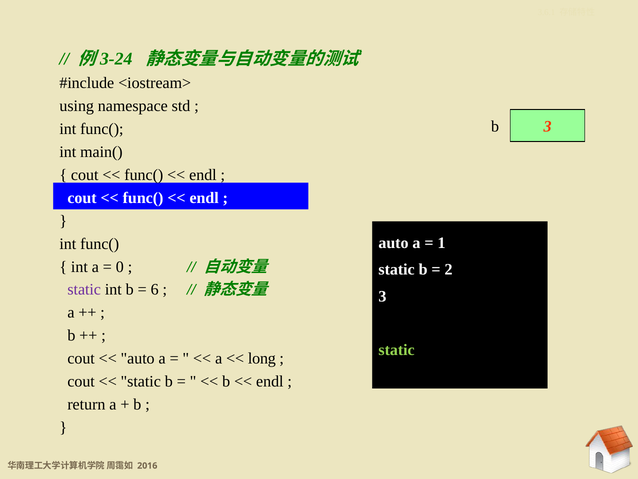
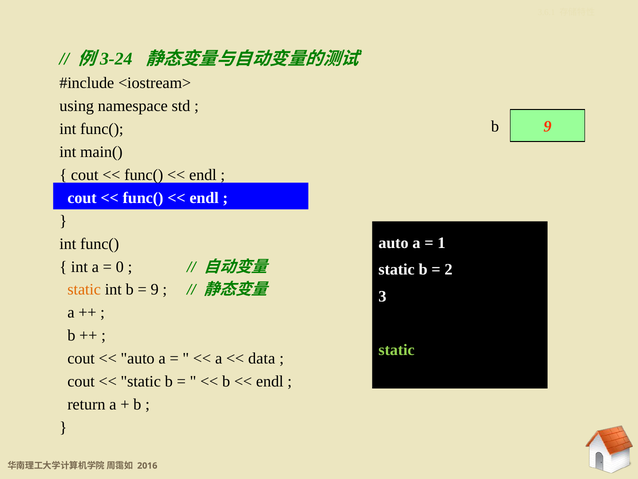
3 at (548, 126): 3 -> 9
static at (84, 289) colour: purple -> orange
6 at (155, 289): 6 -> 9
long: long -> data
